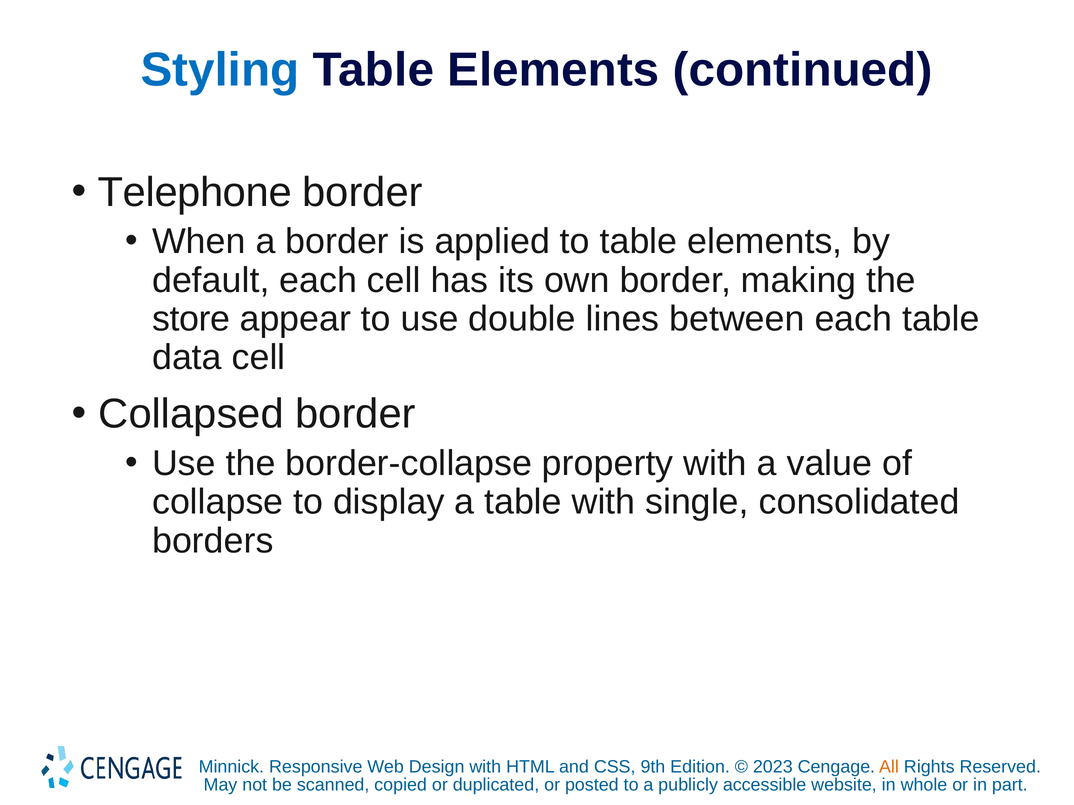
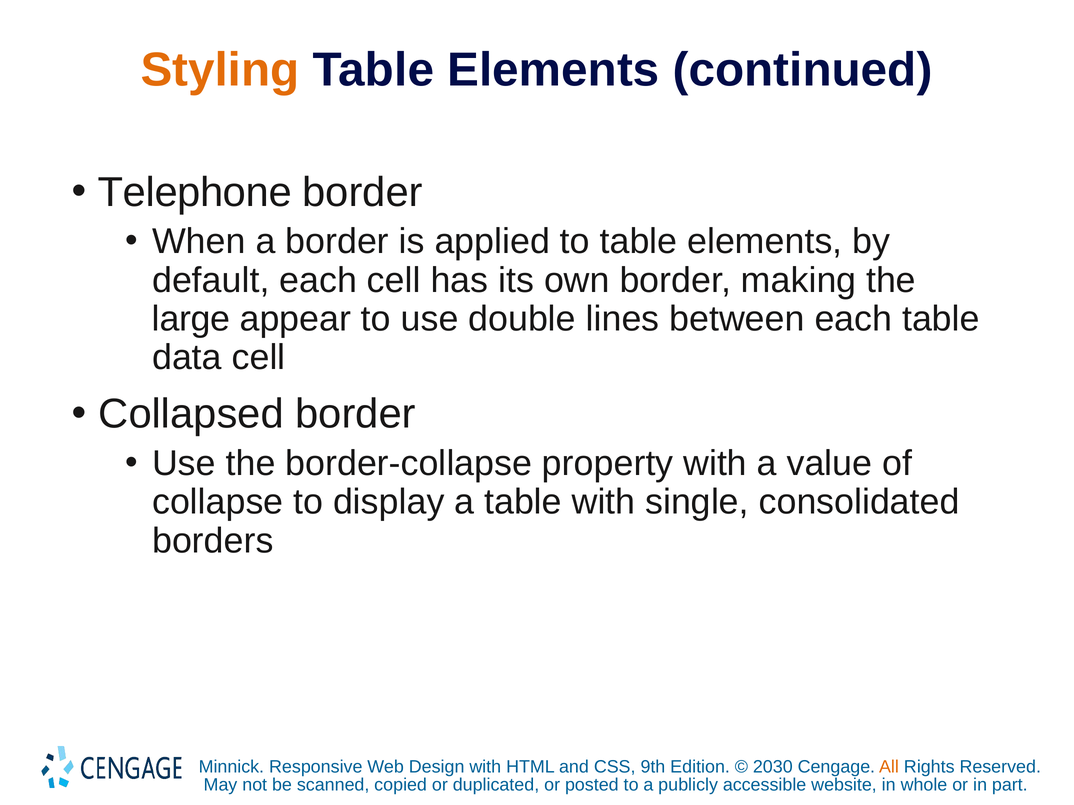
Styling colour: blue -> orange
store: store -> large
2023: 2023 -> 2030
